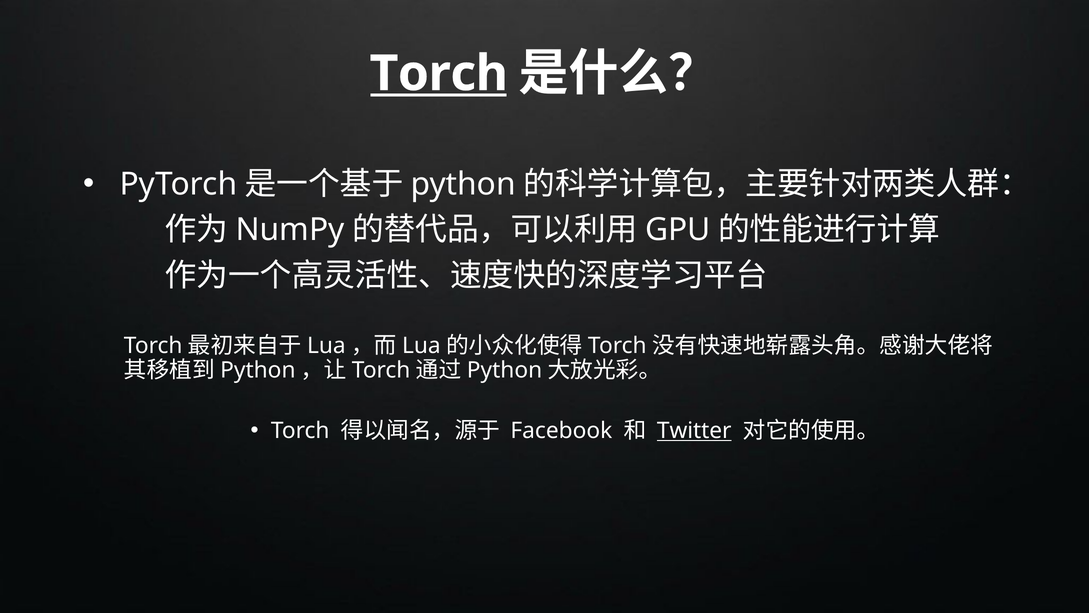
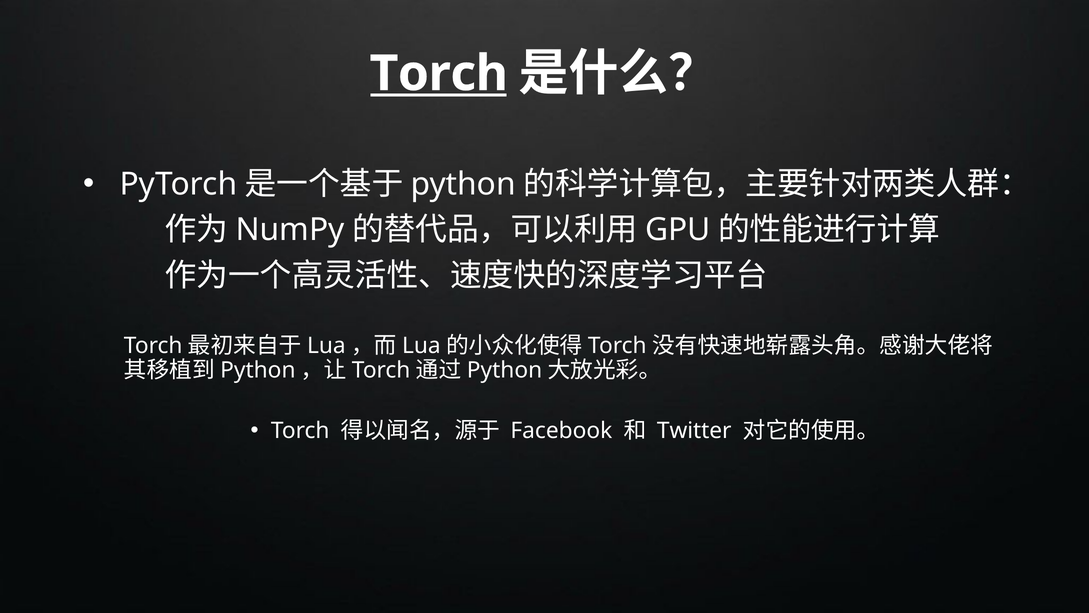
Twitter underline: present -> none
